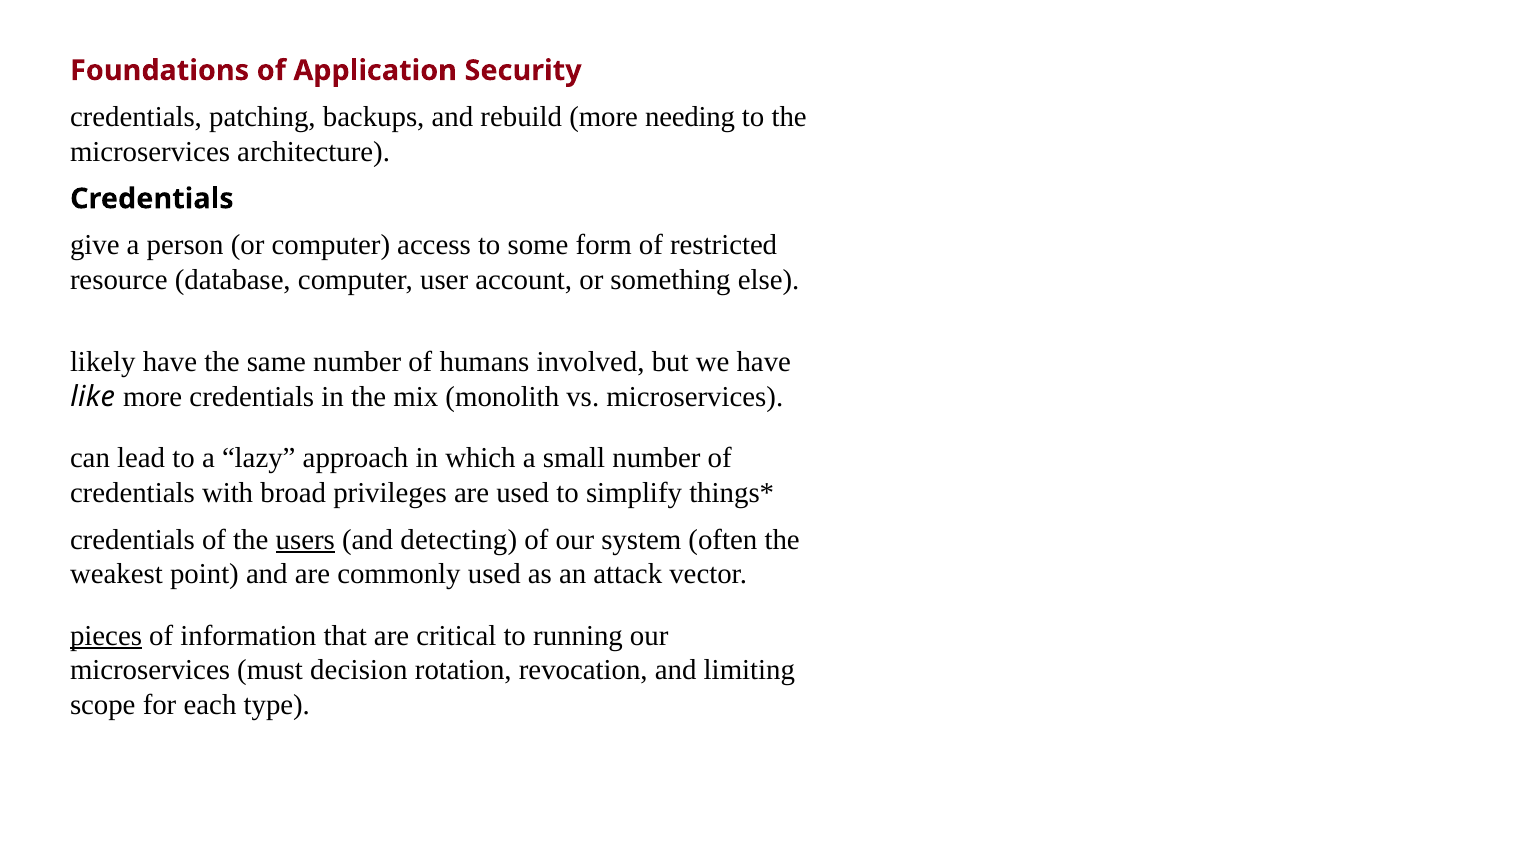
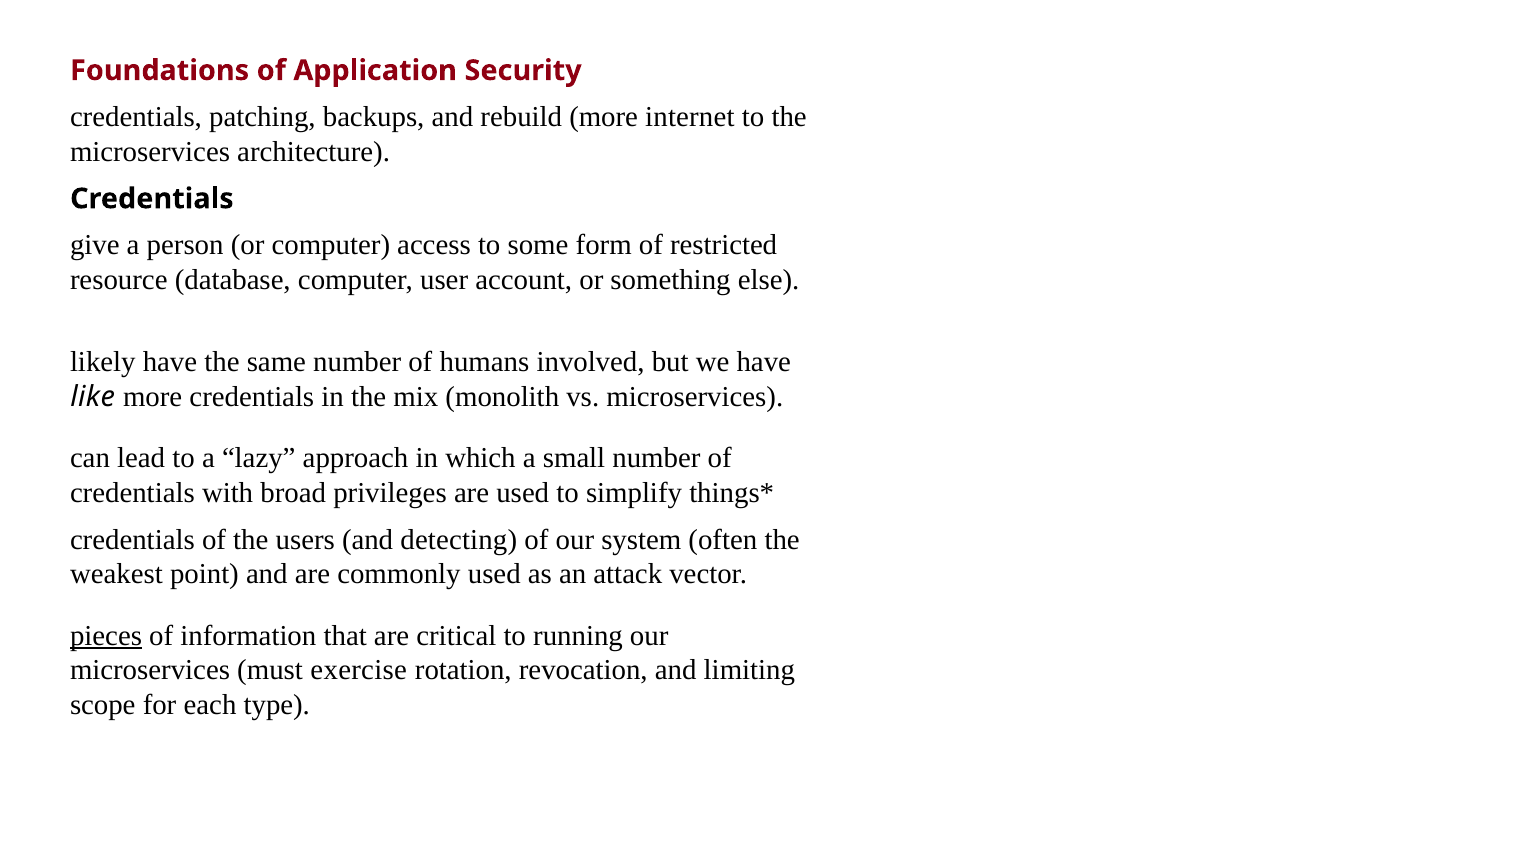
needing: needing -> internet
users underline: present -> none
decision: decision -> exercise
